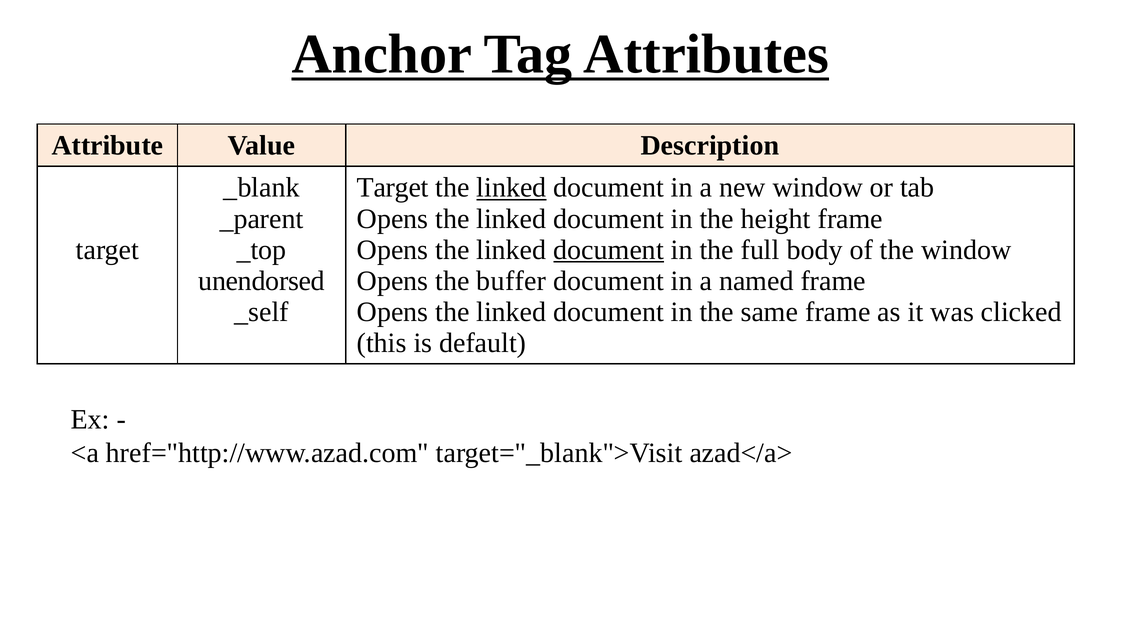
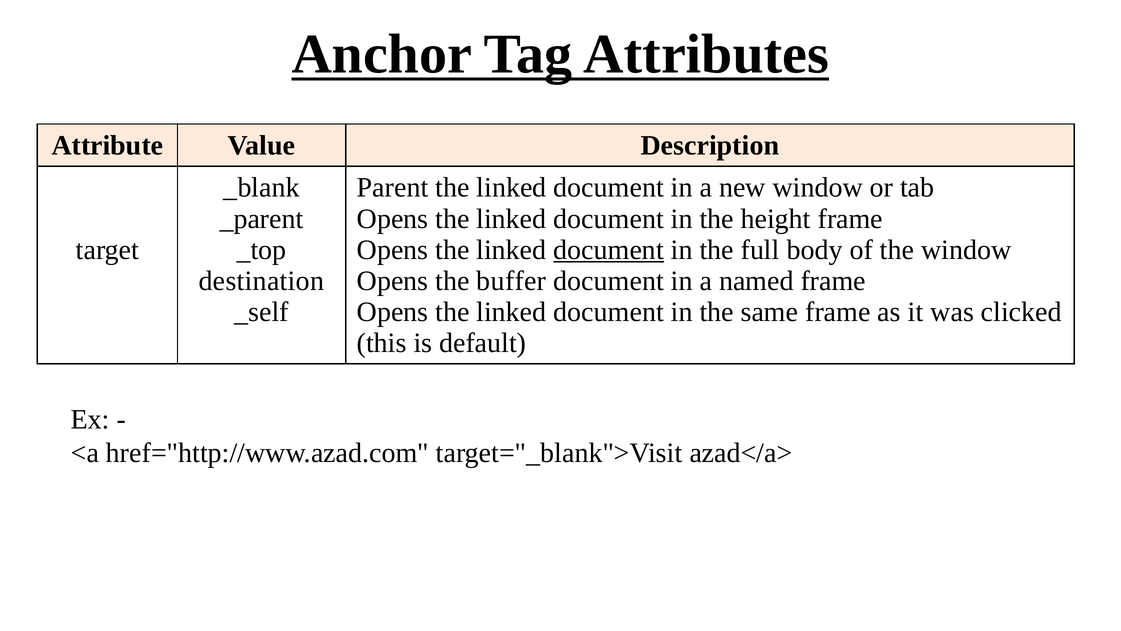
Target at (393, 188): Target -> Parent
linked at (511, 188) underline: present -> none
unendorsed: unendorsed -> destination
